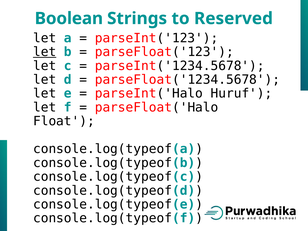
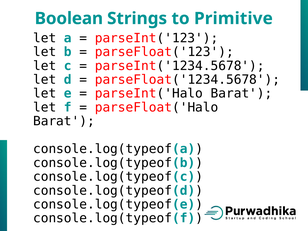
Reserved: Reserved -> Primitive
let at (45, 52) underline: present -> none
parseInt('Halo Huruf: Huruf -> Barat
Float at (64, 121): Float -> Barat
